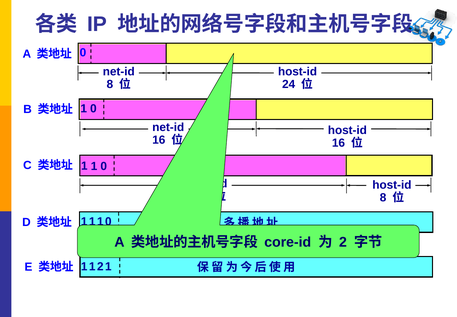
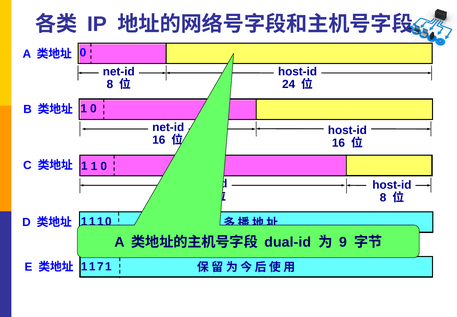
core-id: core-id -> dual-id
2 at (343, 242): 2 -> 9
1 2: 2 -> 7
